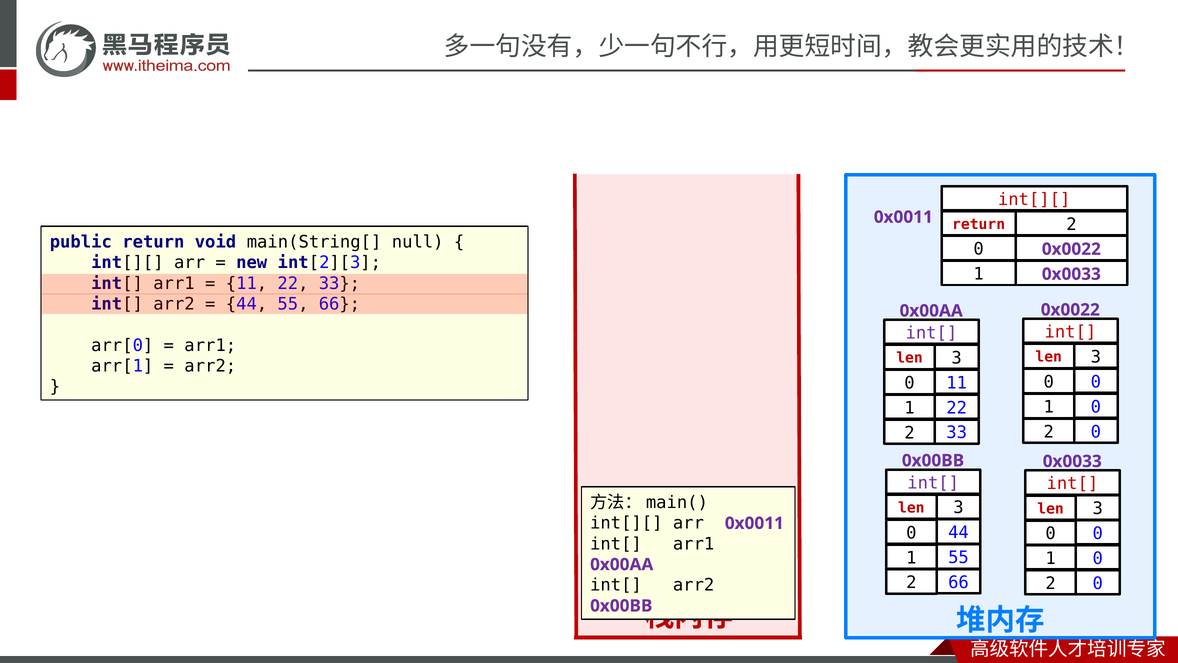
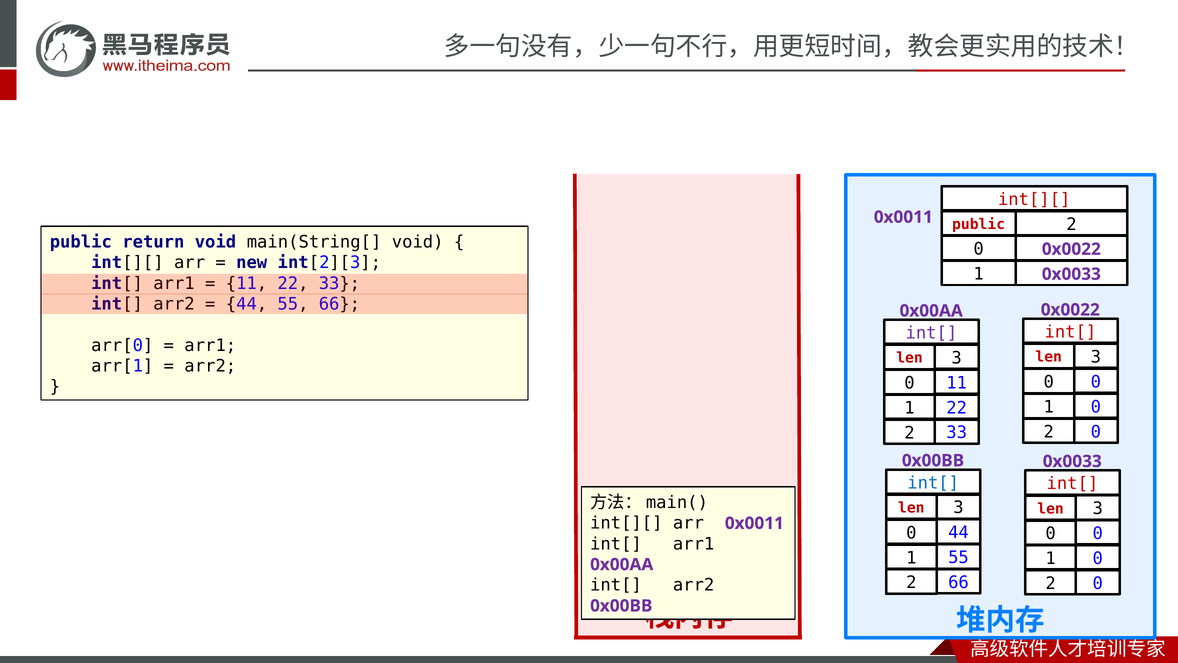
return at (979, 224): return -> public
main(String[ null: null -> void
int[ at (933, 483) colour: purple -> blue
